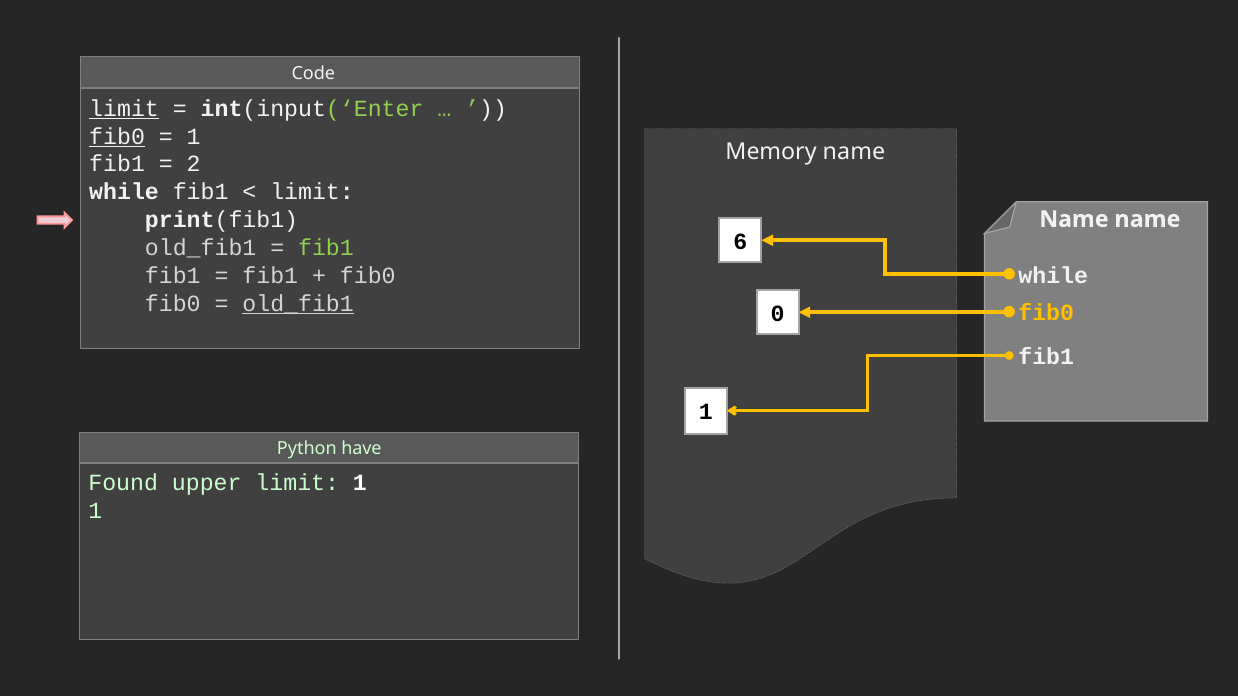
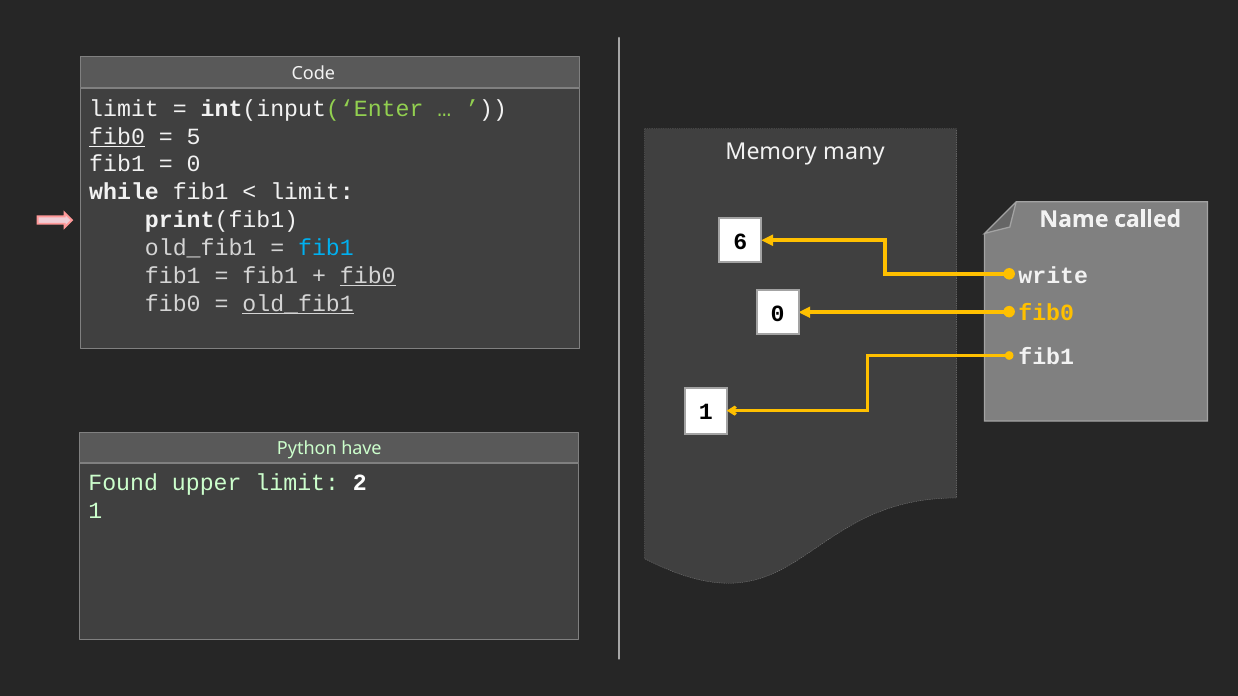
limit at (124, 109) underline: present -> none
1 at (194, 136): 1 -> 5
Memory name: name -> many
2 at (194, 164): 2 -> 0
Name name: name -> called
fib1 at (326, 248) colour: light green -> light blue
while at (1053, 276): while -> write
fib0 at (368, 276) underline: none -> present
limit 1: 1 -> 2
